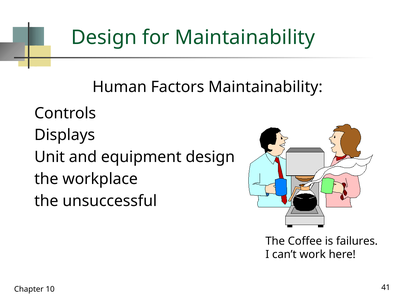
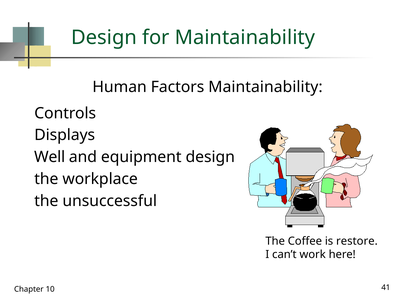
Unit: Unit -> Well
failures: failures -> restore
